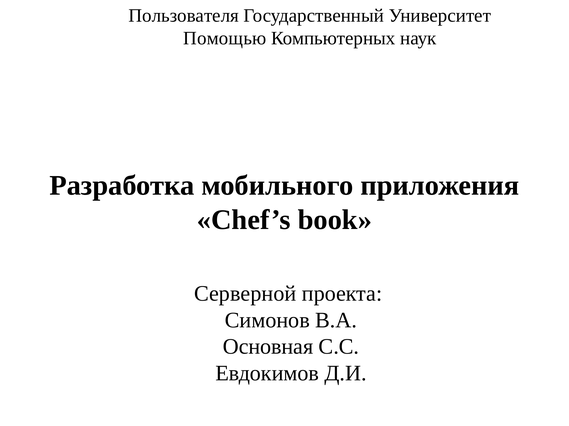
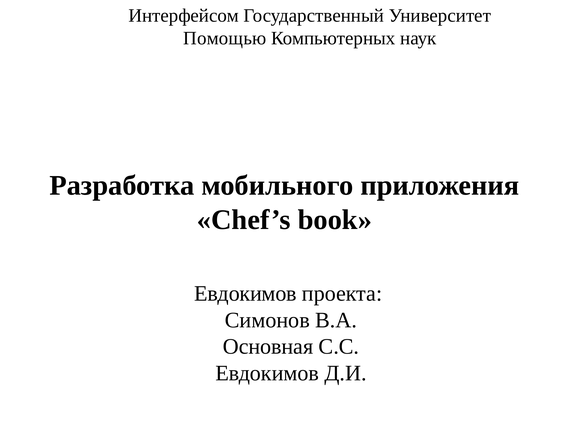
Пользователя: Пользователя -> Интерфейсом
Серверной at (245, 294): Серверной -> Евдокимов
